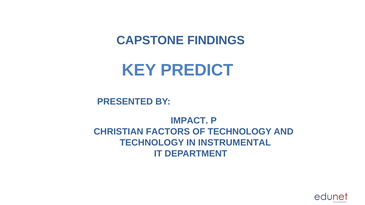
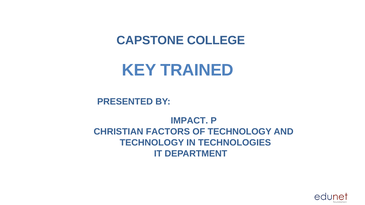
FINDINGS: FINDINGS -> COLLEGE
PREDICT: PREDICT -> TRAINED
INSTRUMENTAL: INSTRUMENTAL -> TECHNOLOGIES
